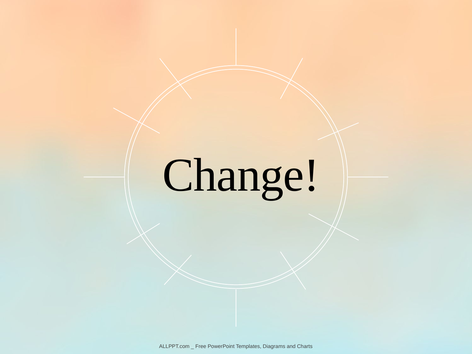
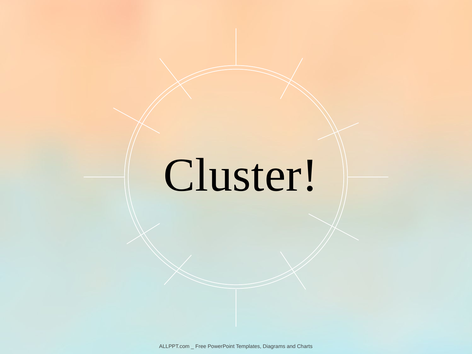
Change: Change -> Cluster
